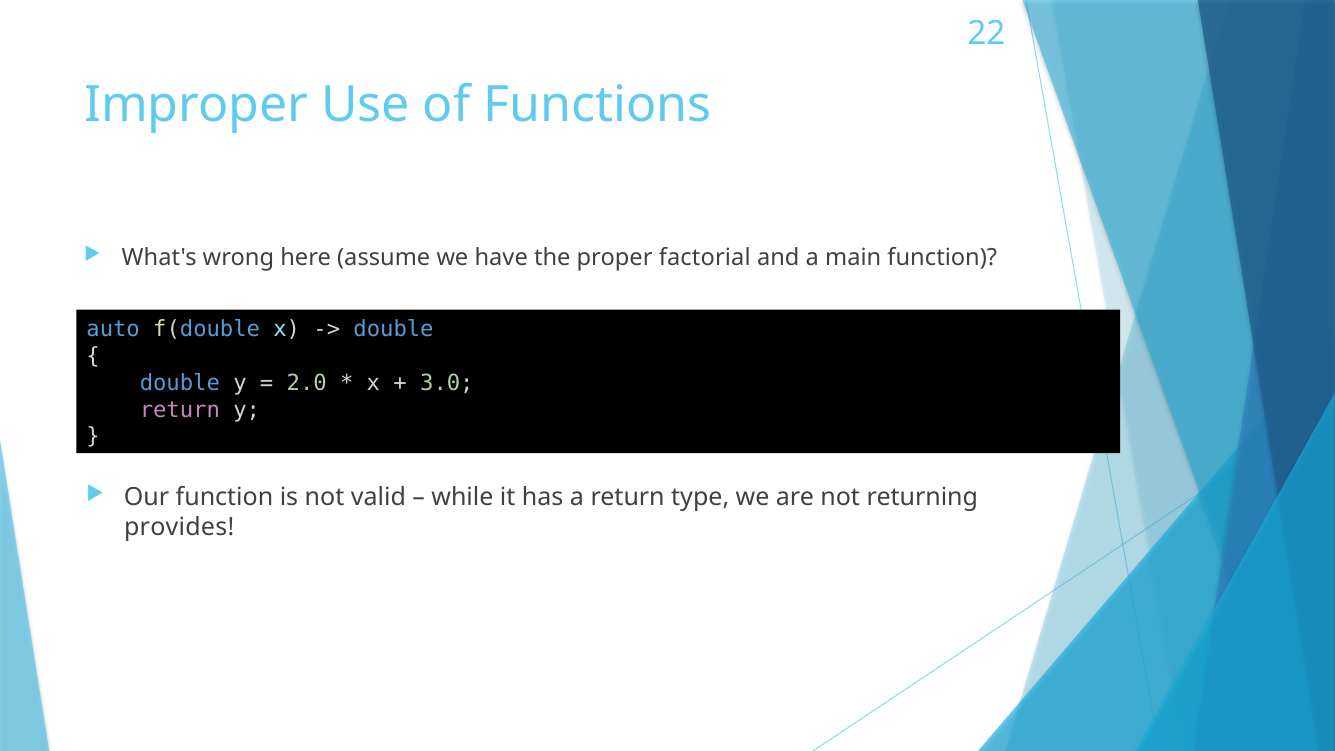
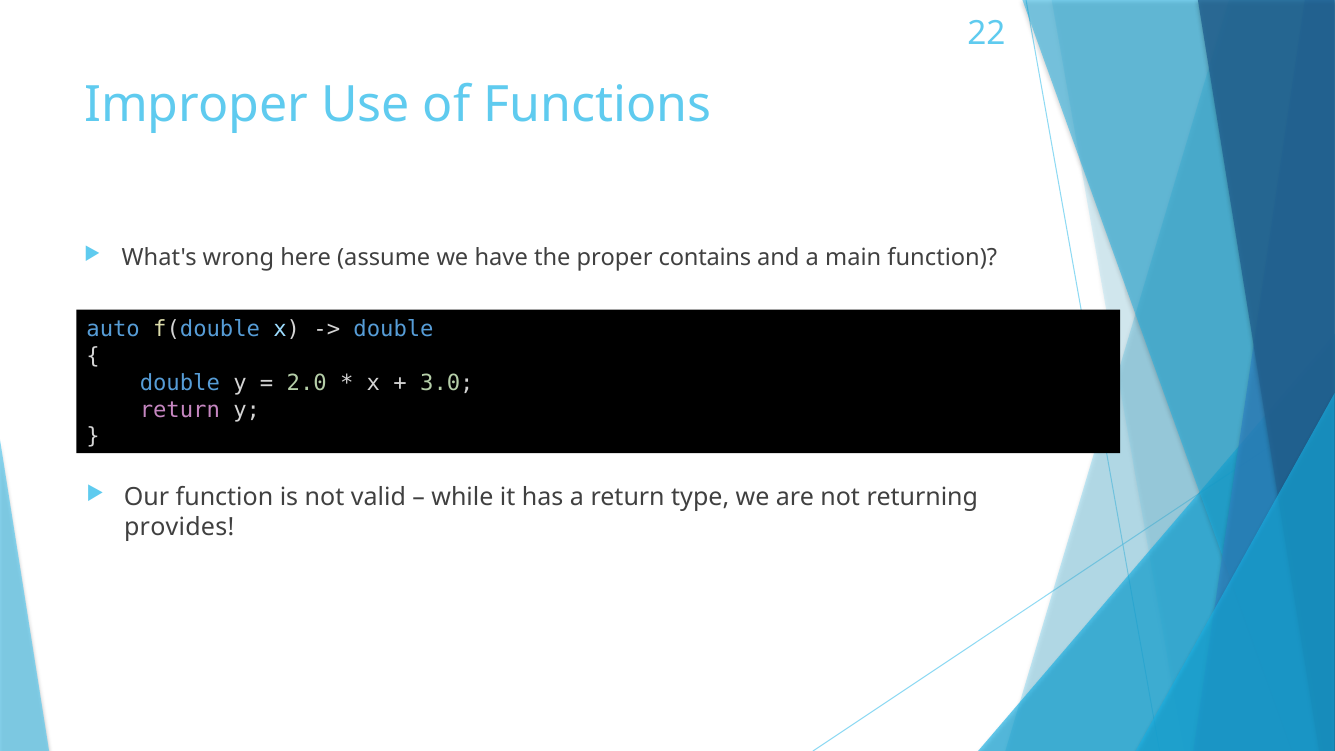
factorial: factorial -> contains
